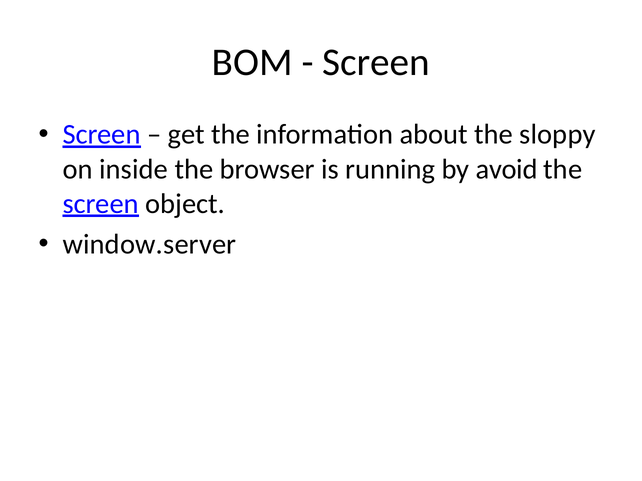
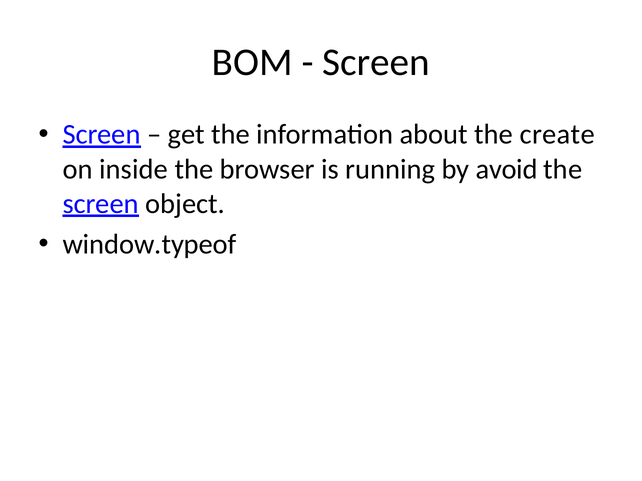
sloppy: sloppy -> create
window.server: window.server -> window.typeof
